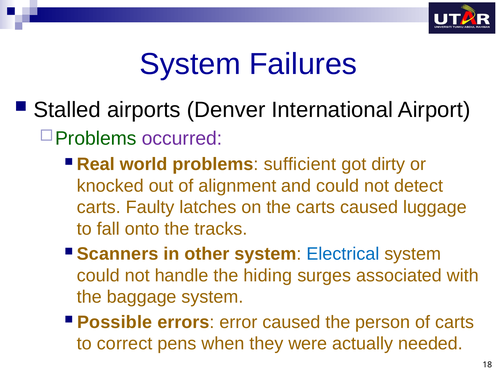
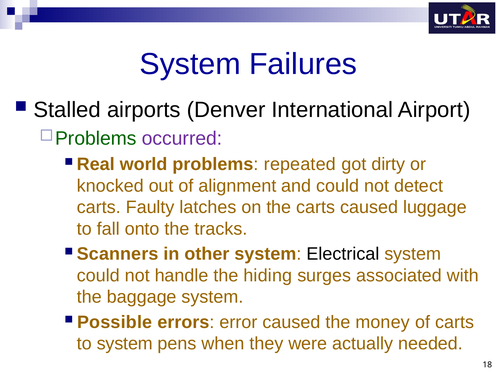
sufficient: sufficient -> repeated
Electrical colour: blue -> black
person: person -> money
to correct: correct -> system
